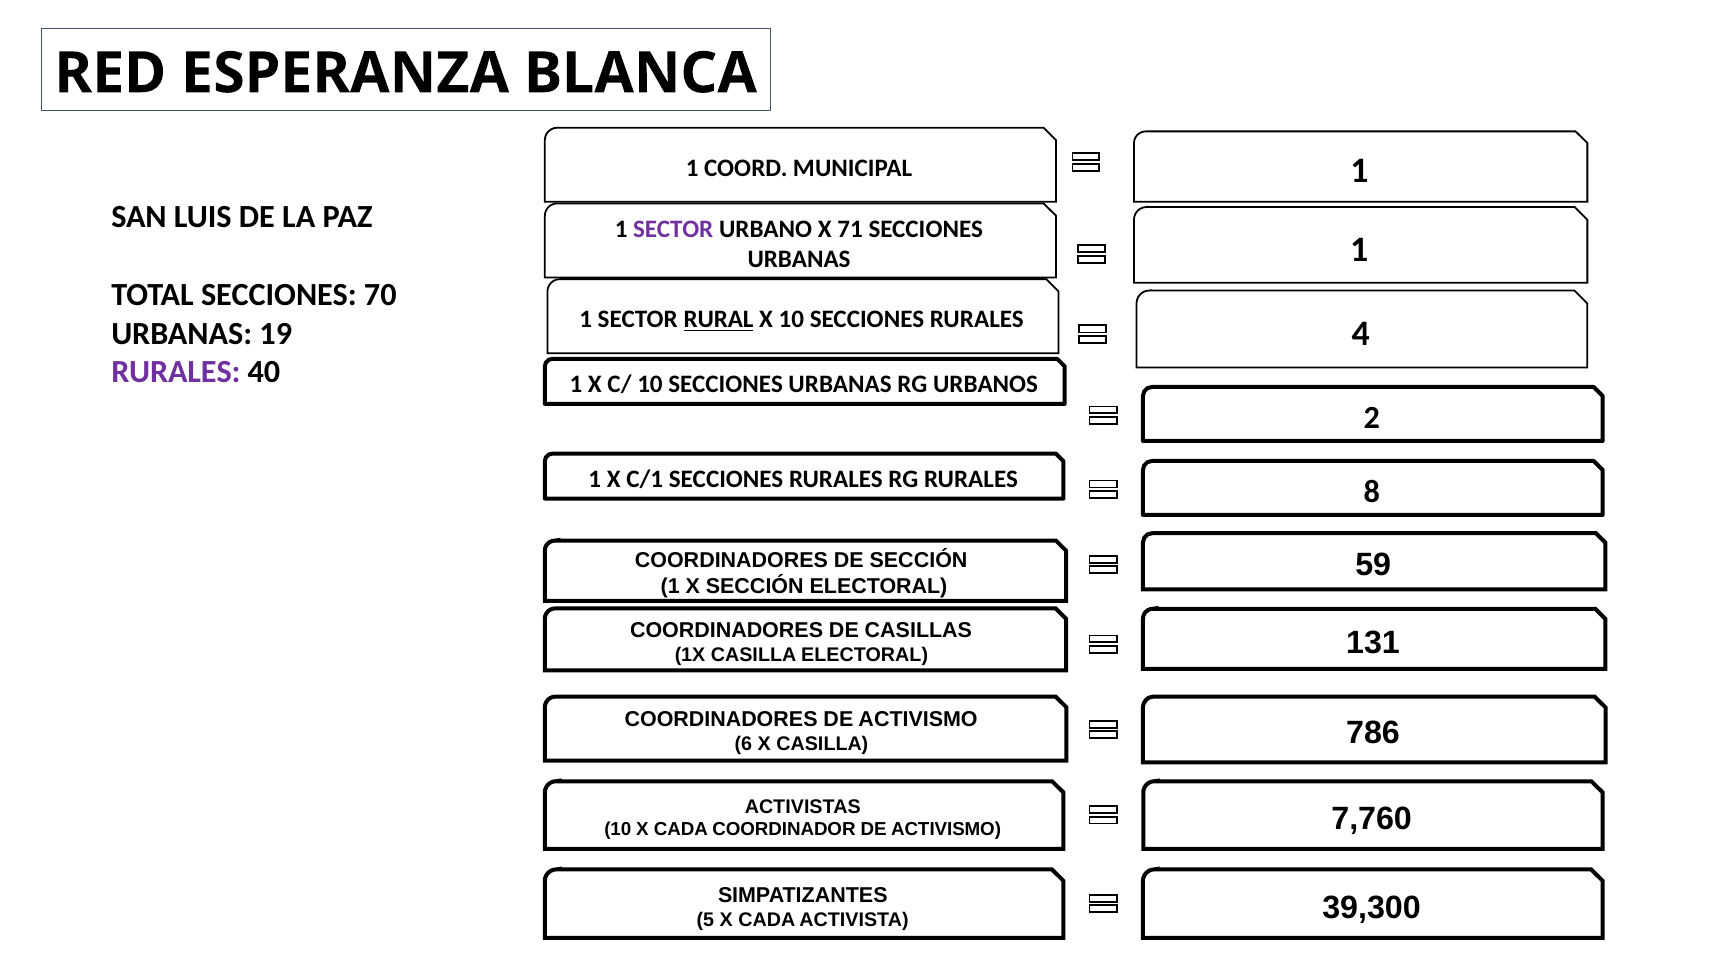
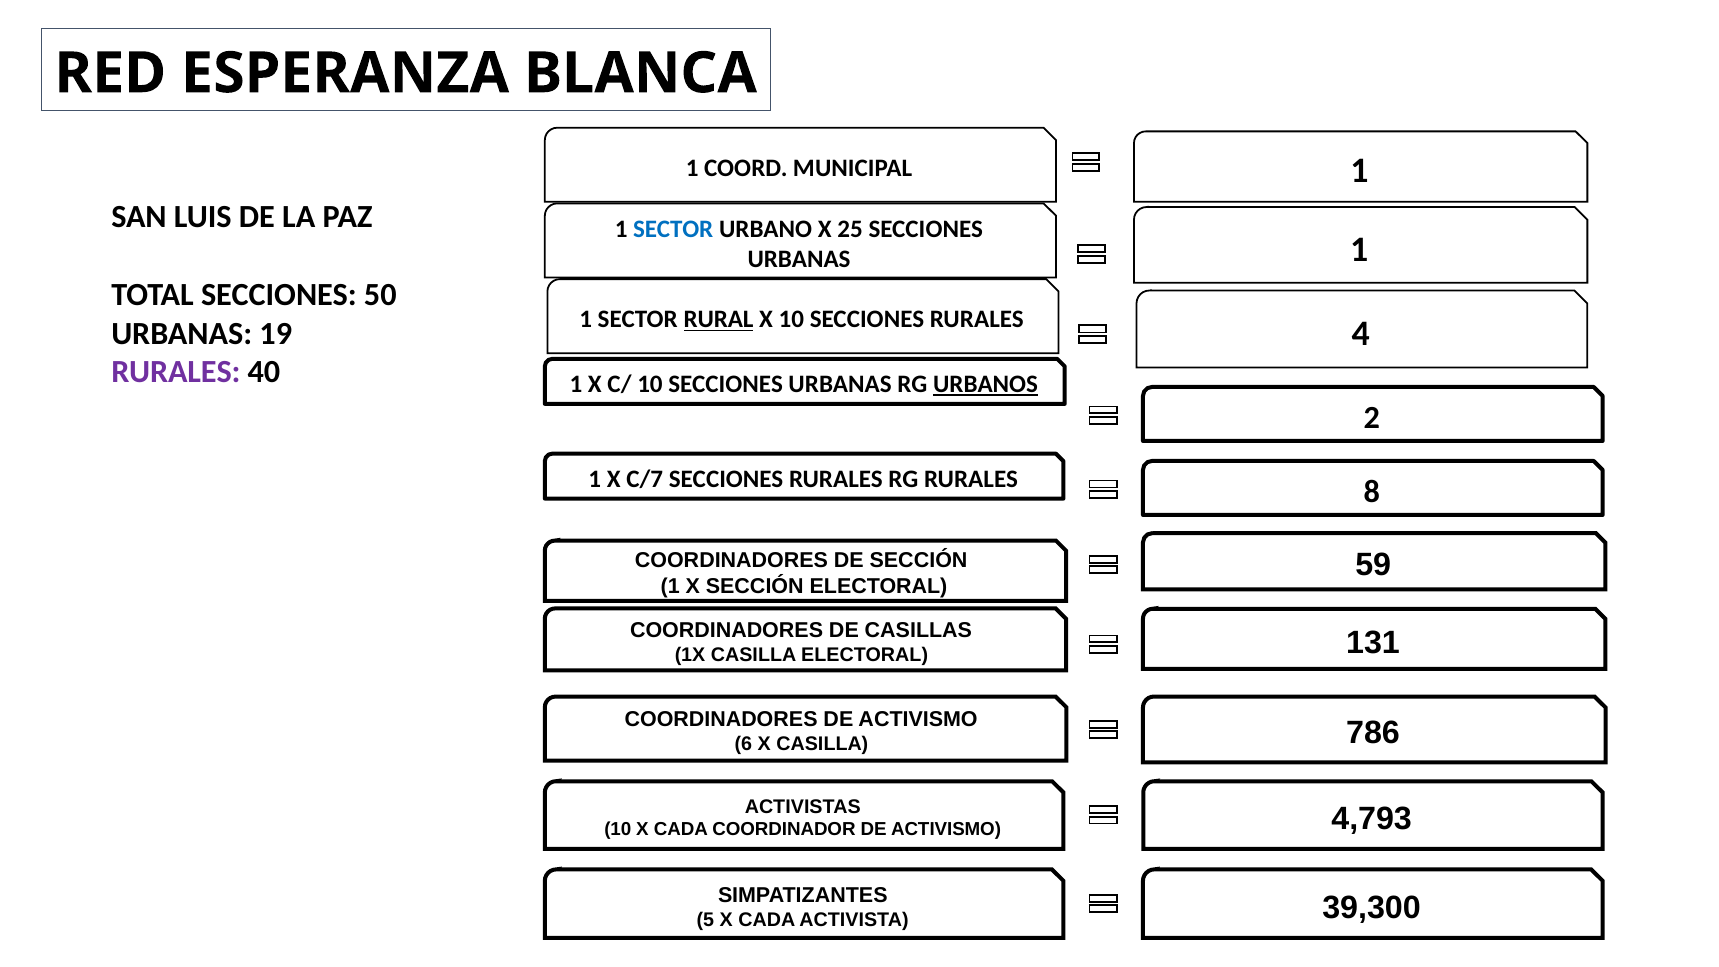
SECTOR at (673, 229) colour: purple -> blue
71: 71 -> 25
70: 70 -> 50
URBANOS underline: none -> present
C/1: C/1 -> C/7
7,760: 7,760 -> 4,793
